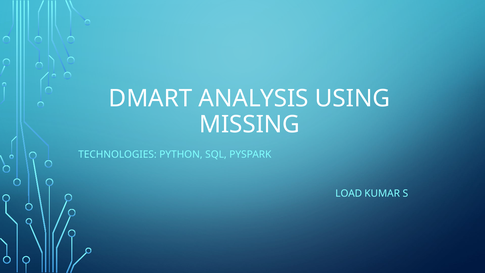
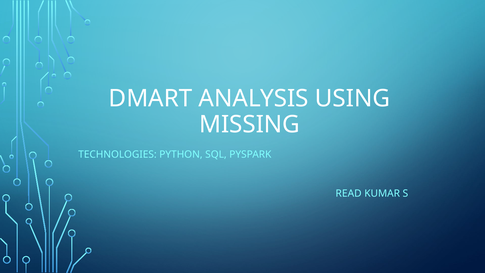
LOAD: LOAD -> READ
